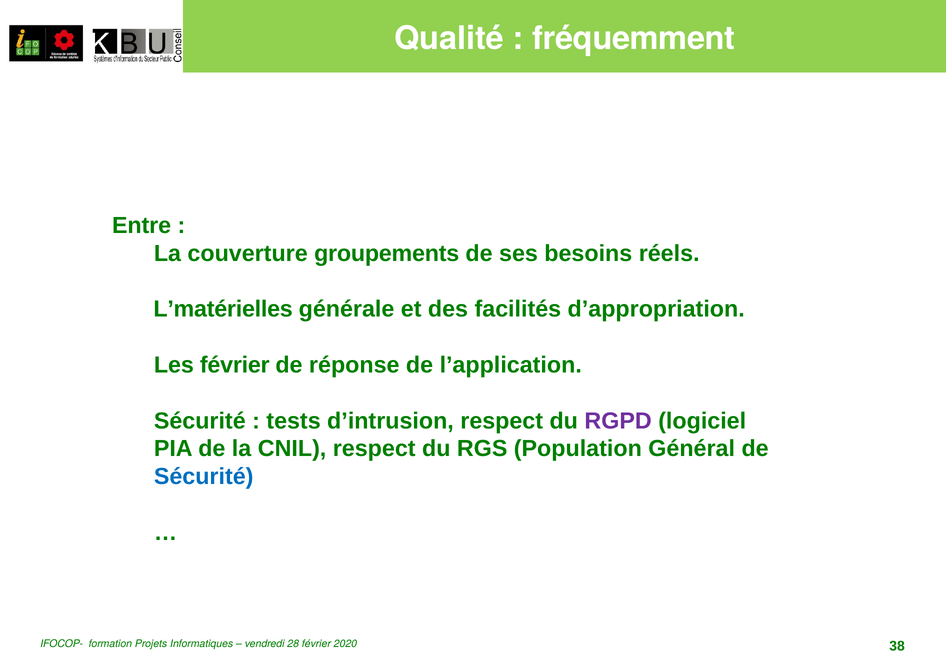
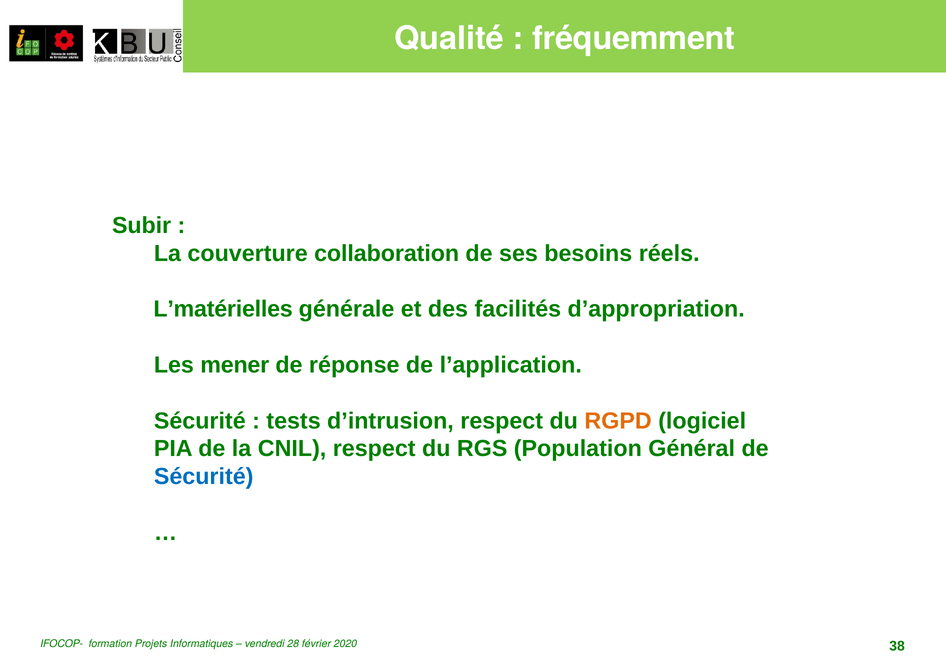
Entre: Entre -> Subir
groupements: groupements -> collaboration
Les février: février -> mener
RGPD colour: purple -> orange
